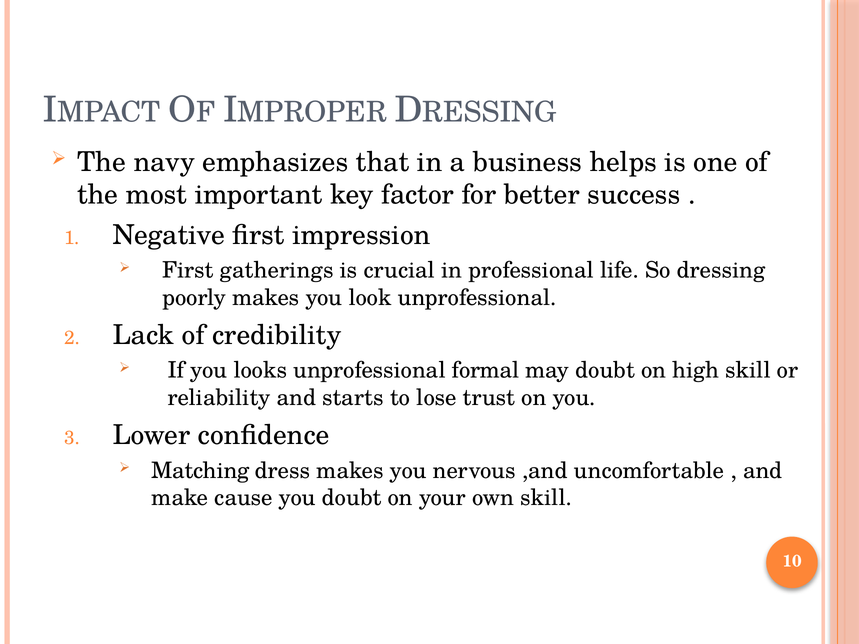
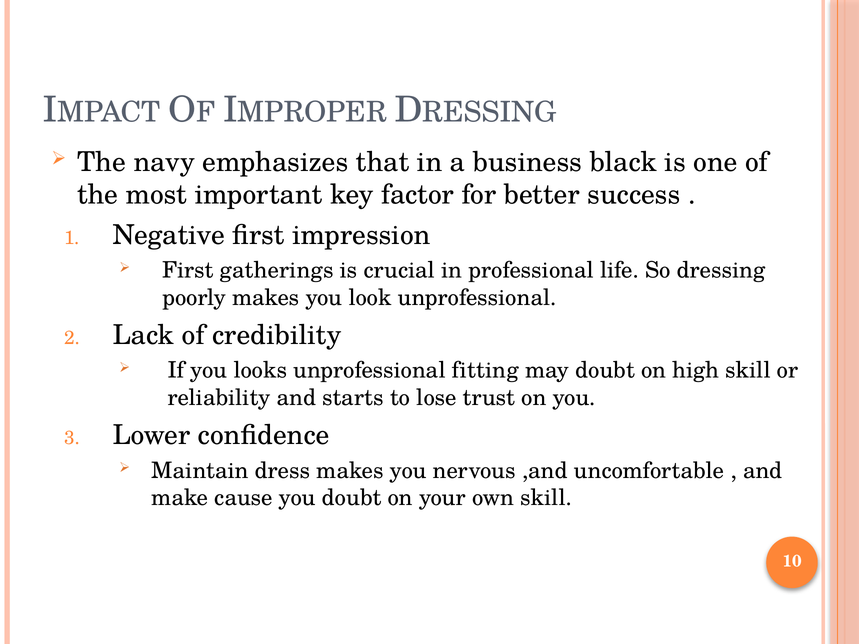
helps: helps -> black
formal: formal -> fitting
Matching: Matching -> Maintain
